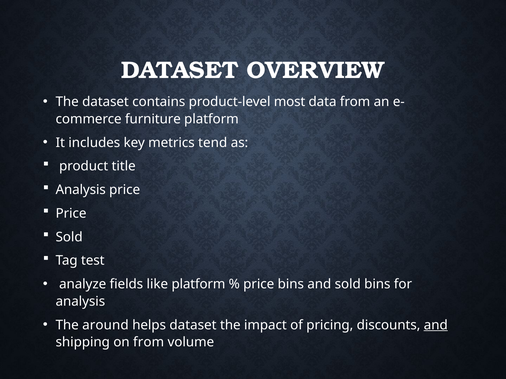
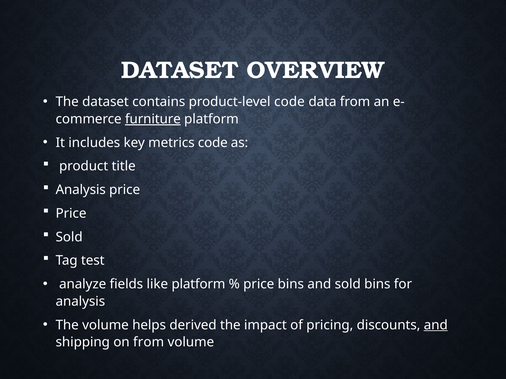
product-level most: most -> code
furniture underline: none -> present
metrics tend: tend -> code
The around: around -> volume
helps dataset: dataset -> derived
